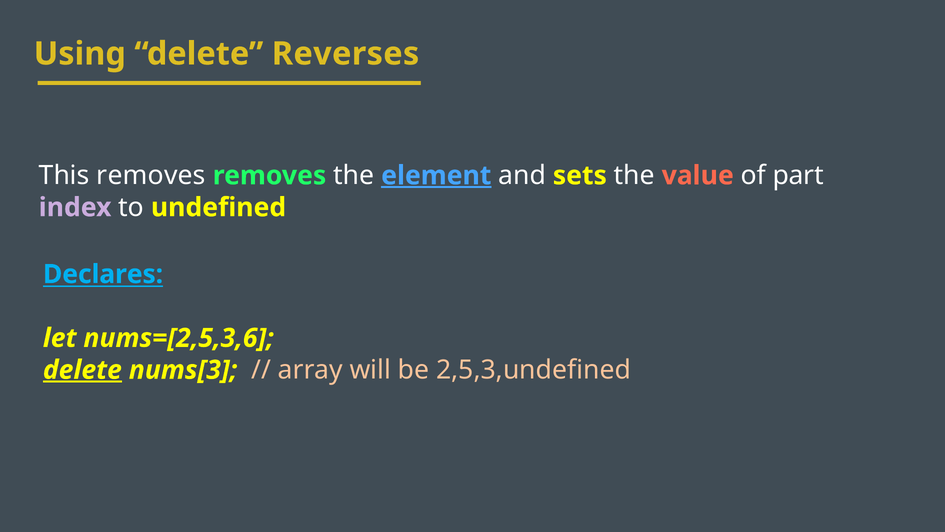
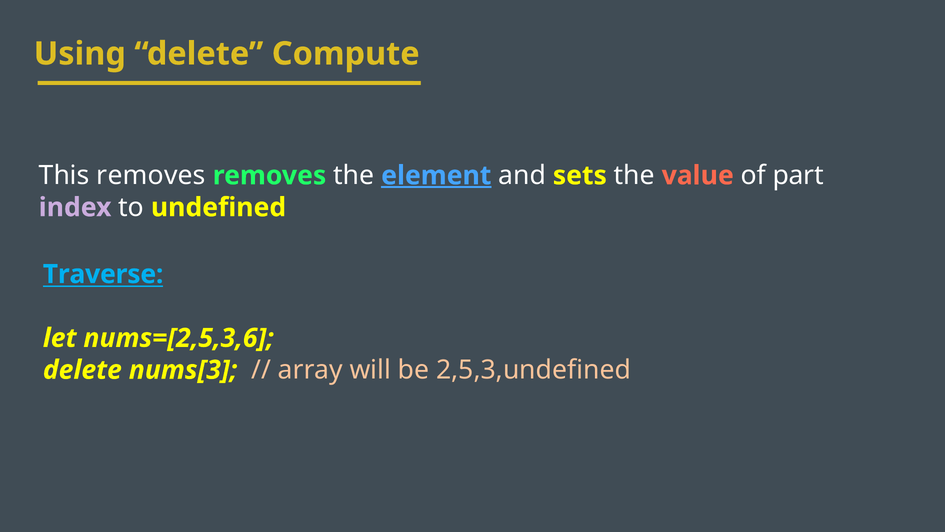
Reverses: Reverses -> Compute
Declares: Declares -> Traverse
delete at (82, 370) underline: present -> none
